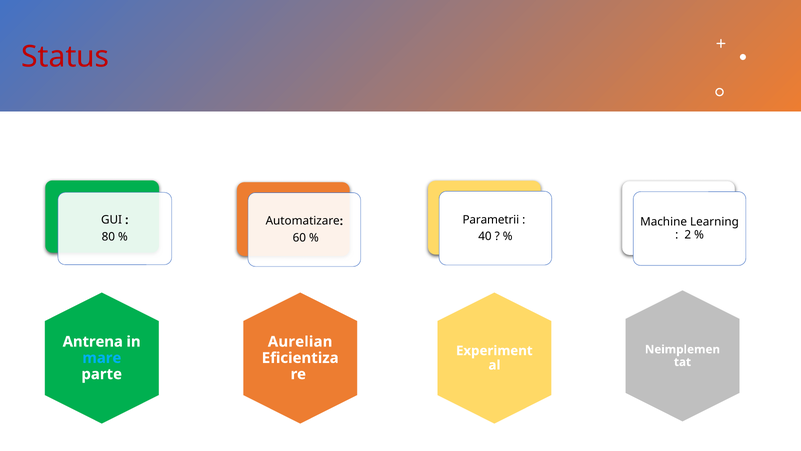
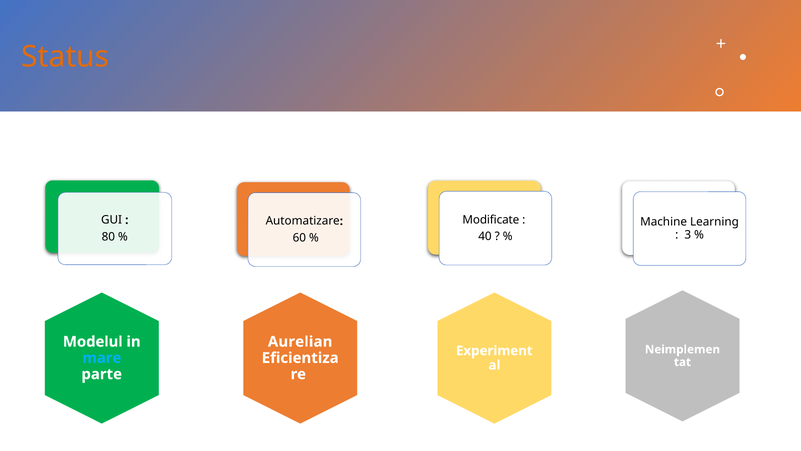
Status colour: red -> orange
Parametrii: Parametrii -> Modificate
2: 2 -> 3
Antrena: Antrena -> Modelul
